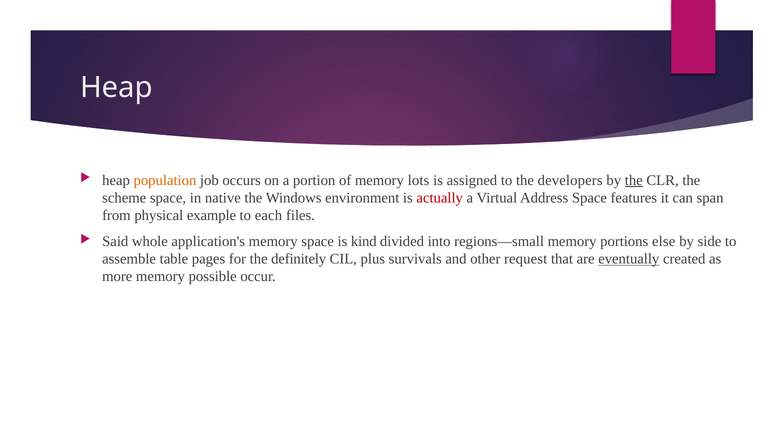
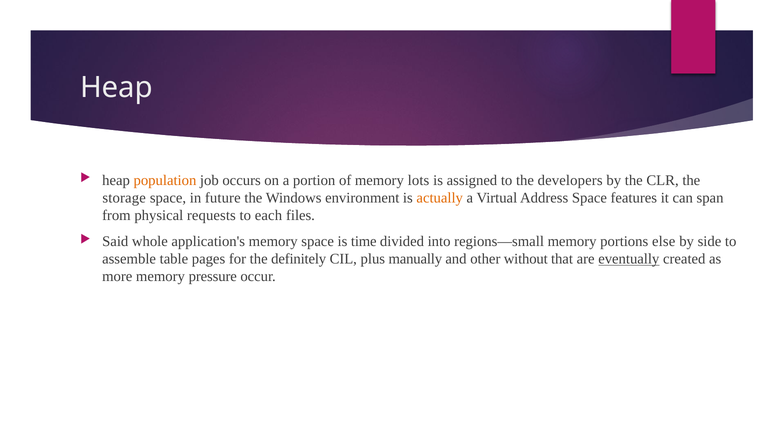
the at (634, 180) underline: present -> none
scheme: scheme -> storage
native: native -> future
actually colour: red -> orange
example: example -> requests
kind: kind -> time
survivals: survivals -> manually
request: request -> without
possible: possible -> pressure
